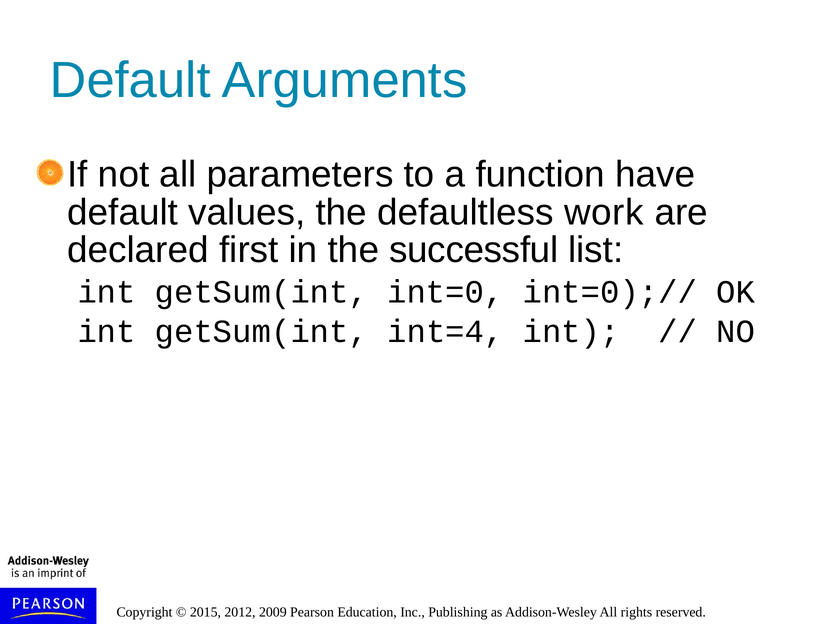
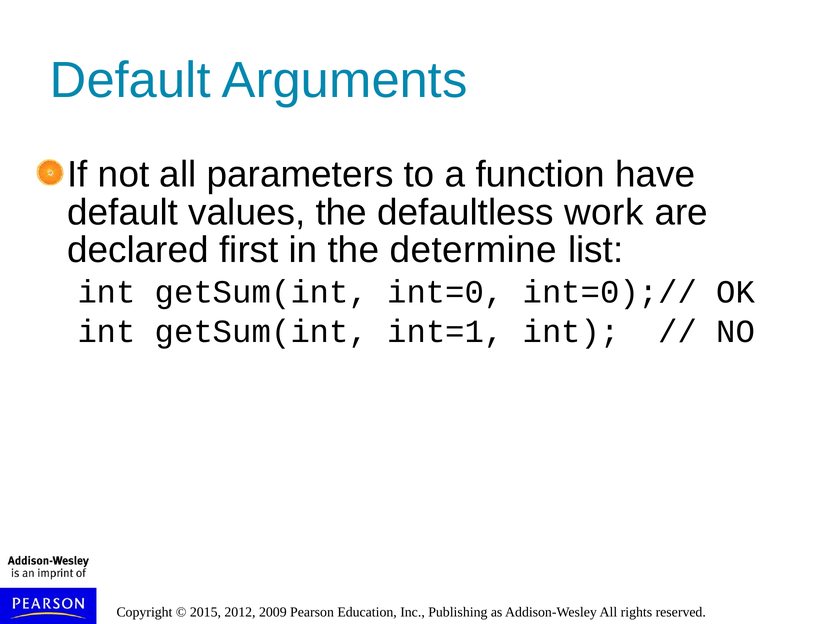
successful: successful -> determine
int=4: int=4 -> int=1
